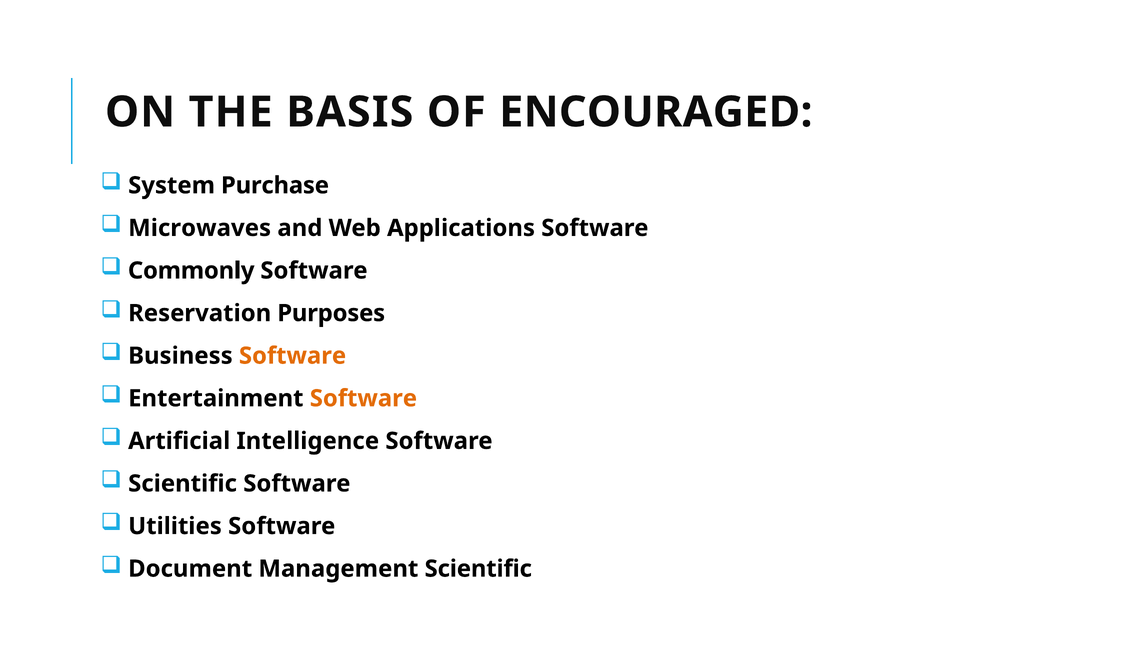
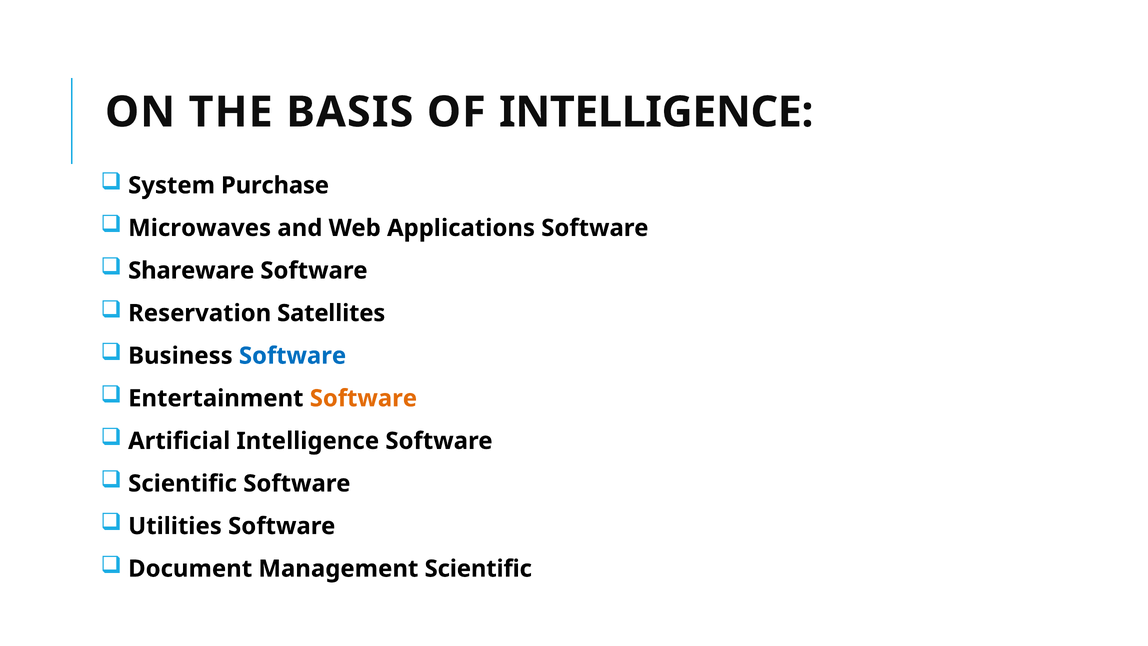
OF ENCOURAGED: ENCOURAGED -> INTELLIGENCE
Commonly: Commonly -> Shareware
Purposes: Purposes -> Satellites
Software at (293, 356) colour: orange -> blue
